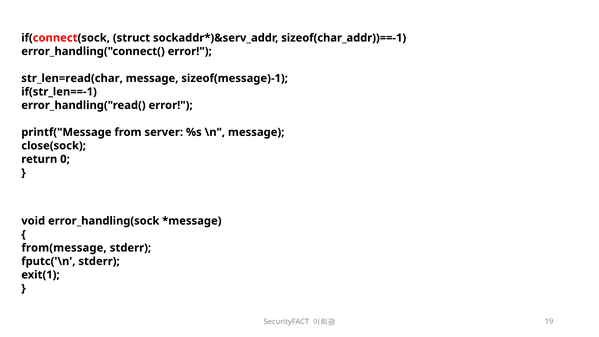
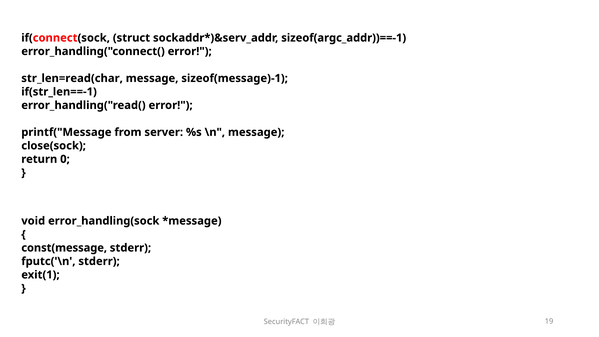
sizeof(char_addr))==-1: sizeof(char_addr))==-1 -> sizeof(argc_addr))==-1
from(message: from(message -> const(message
